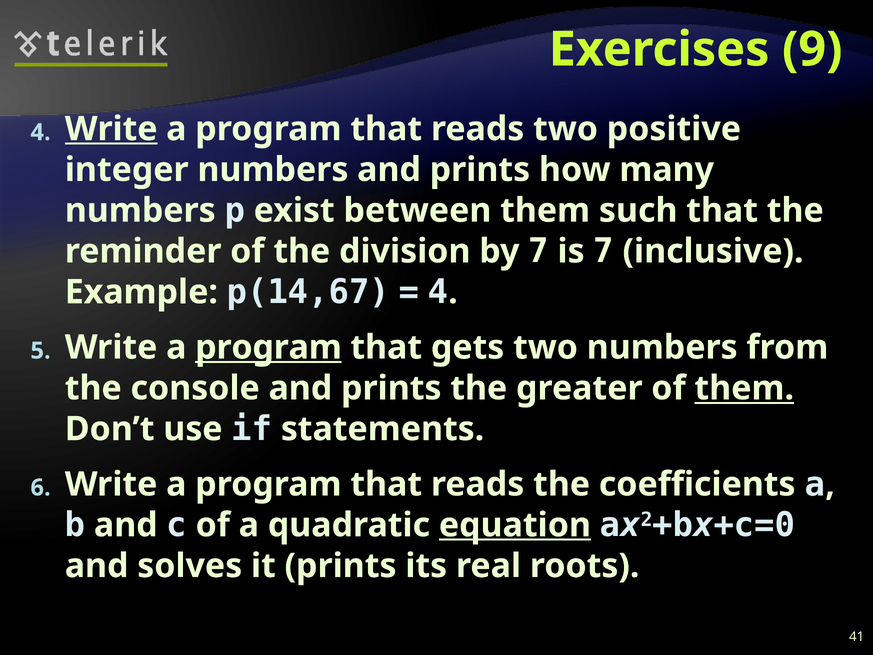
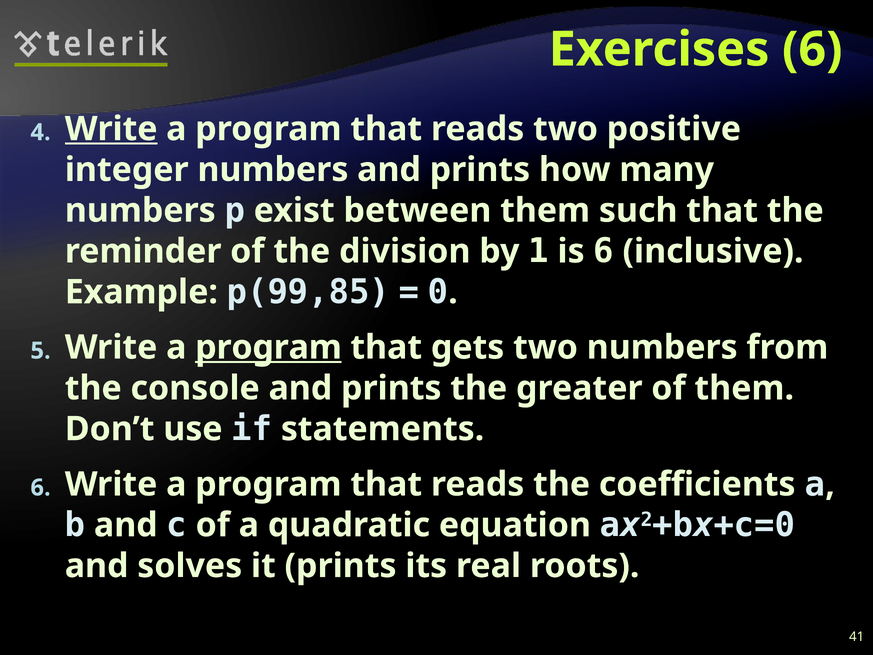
Exercises 9: 9 -> 6
by 7: 7 -> 1
is 7: 7 -> 6
p(14,67: p(14,67 -> p(99,85
4 at (438, 292): 4 -> 0
them at (744, 388) underline: present -> none
equation underline: present -> none
